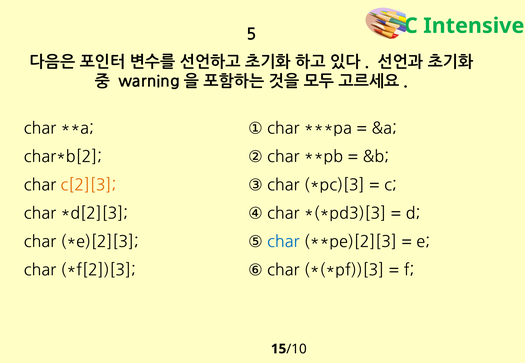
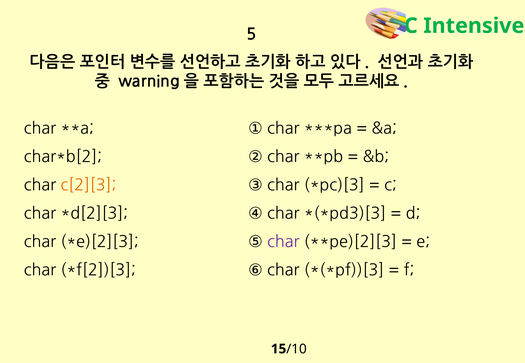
char at (283, 242) colour: blue -> purple
